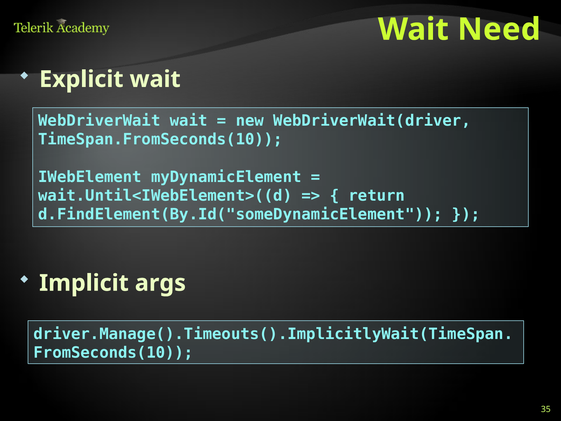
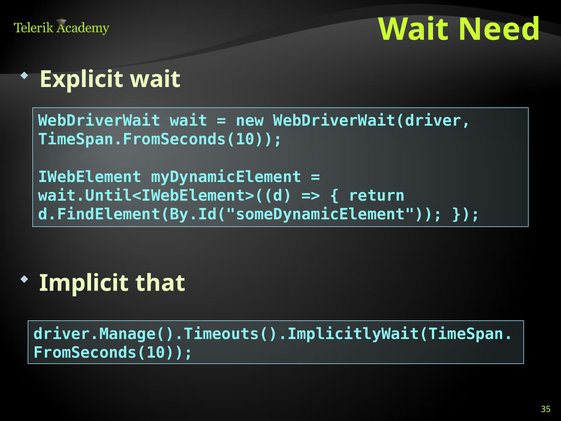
args: args -> that
